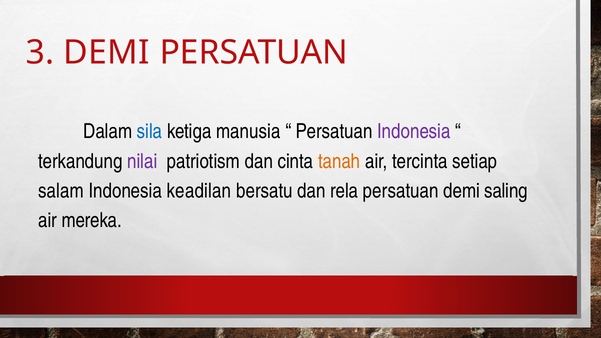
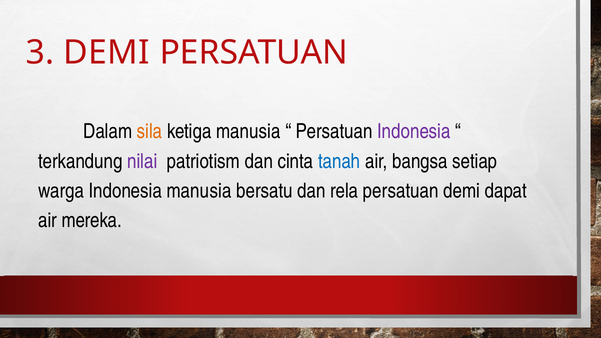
sila colour: blue -> orange
tanah colour: orange -> blue
tercinta: tercinta -> bangsa
salam: salam -> warga
Indonesia keadilan: keadilan -> manusia
saling: saling -> dapat
